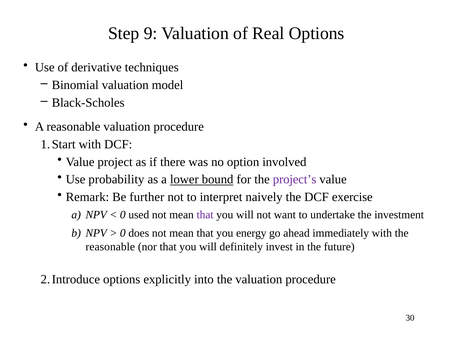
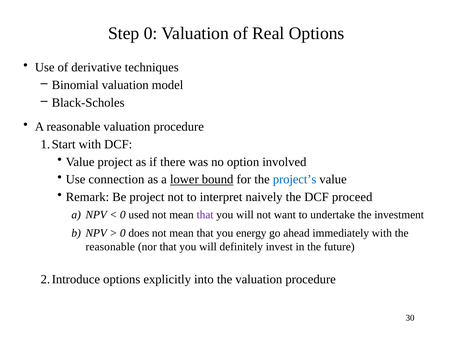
Step 9: 9 -> 0
probability: probability -> connection
project’s colour: purple -> blue
Be further: further -> project
exercise: exercise -> proceed
